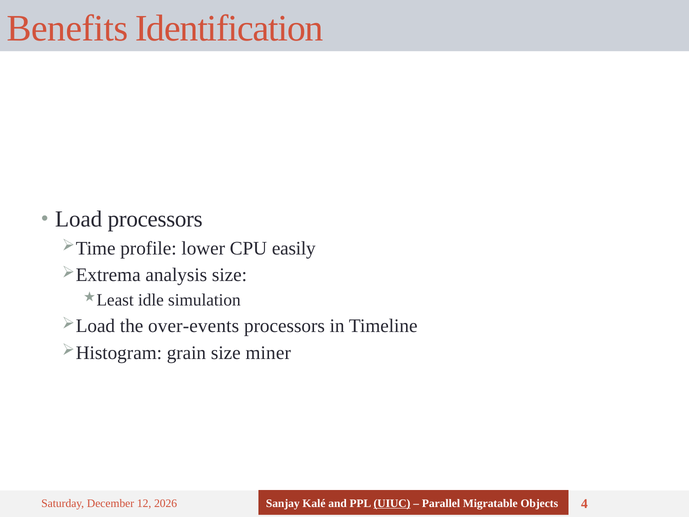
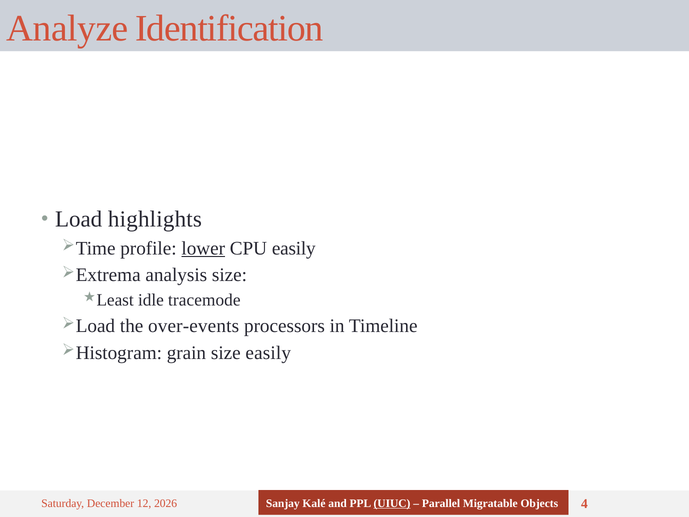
Benefits: Benefits -> Analyze
Load processors: processors -> highlights
lower underline: none -> present
simulation: simulation -> tracemode
size miner: miner -> easily
